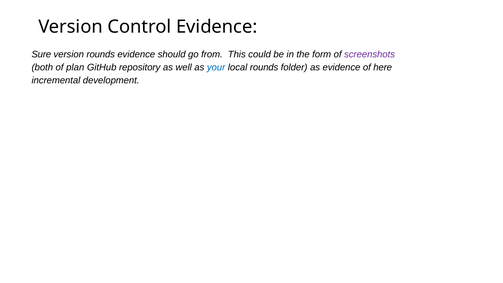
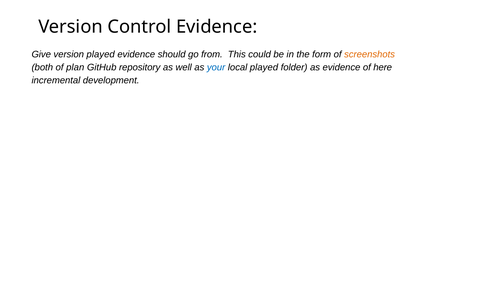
Sure: Sure -> Give
version rounds: rounds -> played
screenshots colour: purple -> orange
local rounds: rounds -> played
